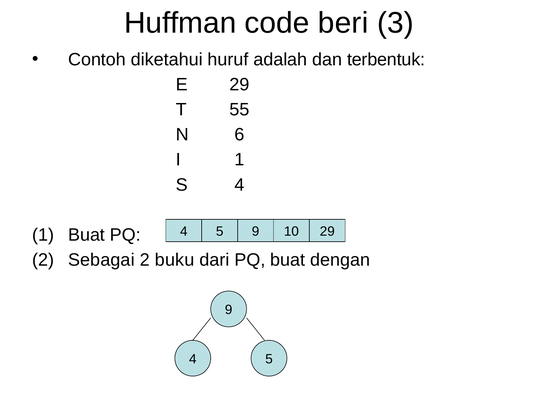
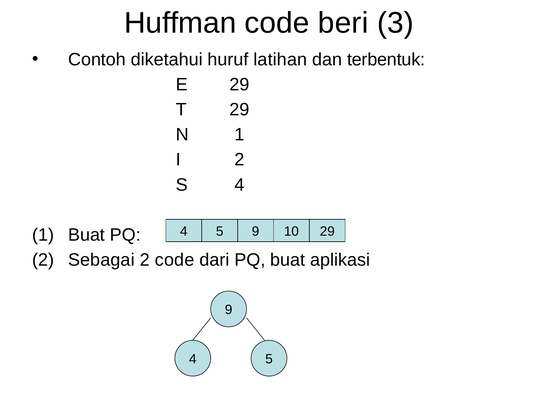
adalah: adalah -> latihan
T 55: 55 -> 29
N 6: 6 -> 1
I 1: 1 -> 2
2 buku: buku -> code
dengan: dengan -> aplikasi
